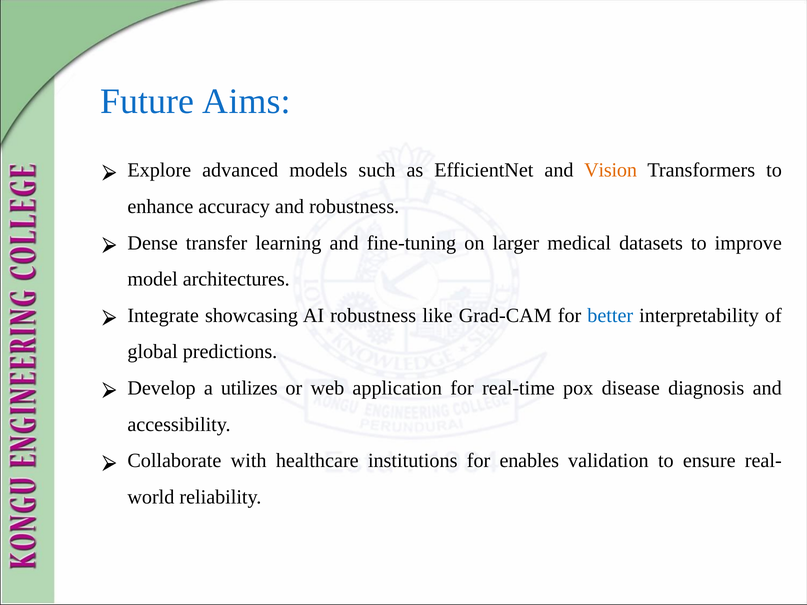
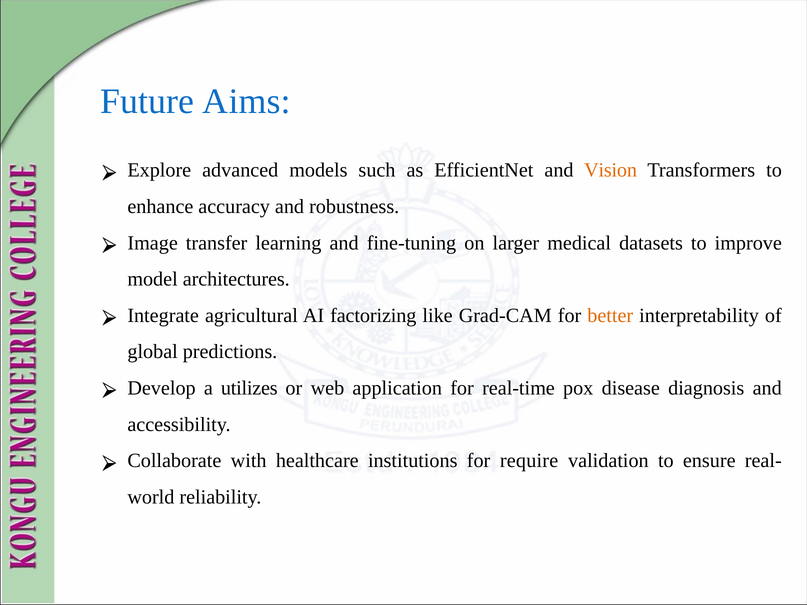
Dense: Dense -> Image
showcasing: showcasing -> agricultural
AI robustness: robustness -> factorizing
better colour: blue -> orange
enables: enables -> require
